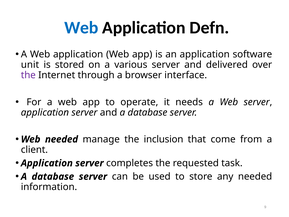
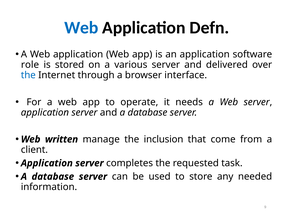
unit: unit -> role
the at (28, 75) colour: purple -> blue
Web needed: needed -> written
